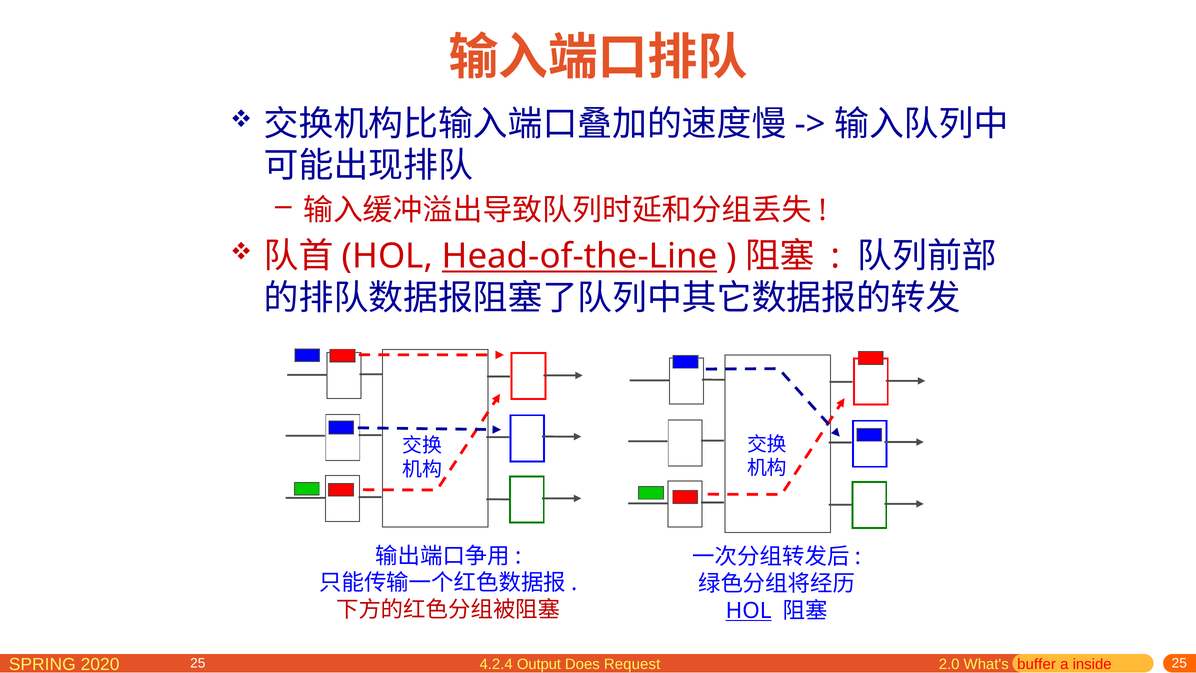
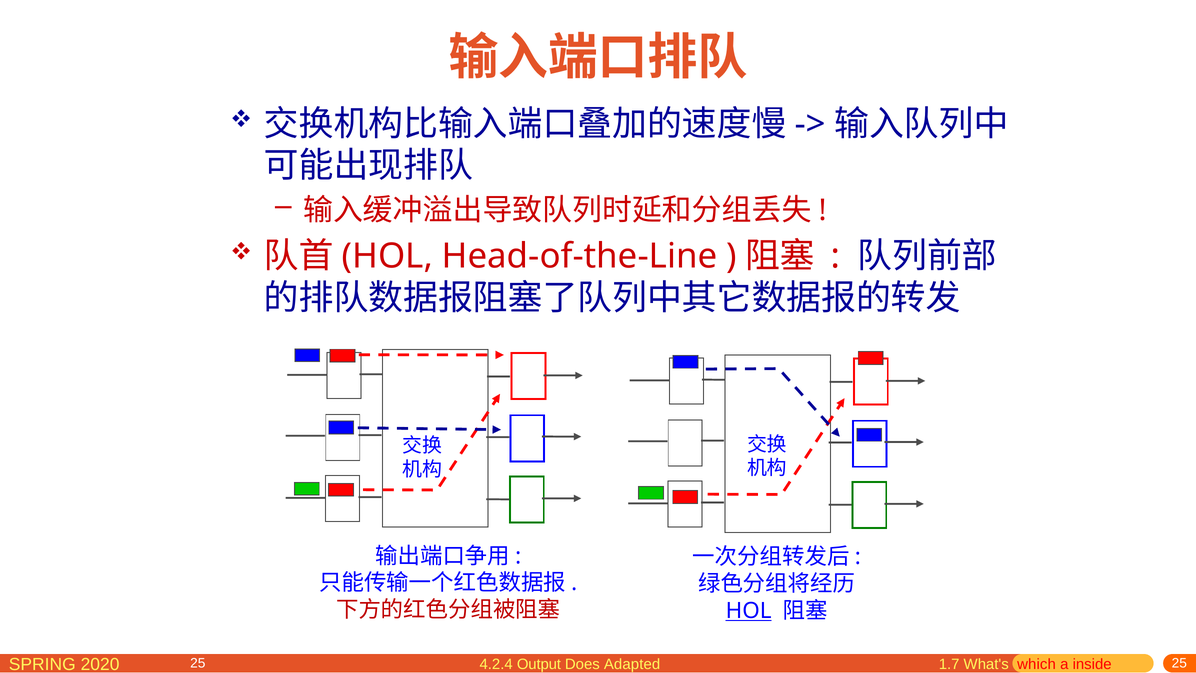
Head-of-the-Line underline: present -> none
Request: Request -> Adapted
2.0: 2.0 -> 1.7
buffer: buffer -> which
